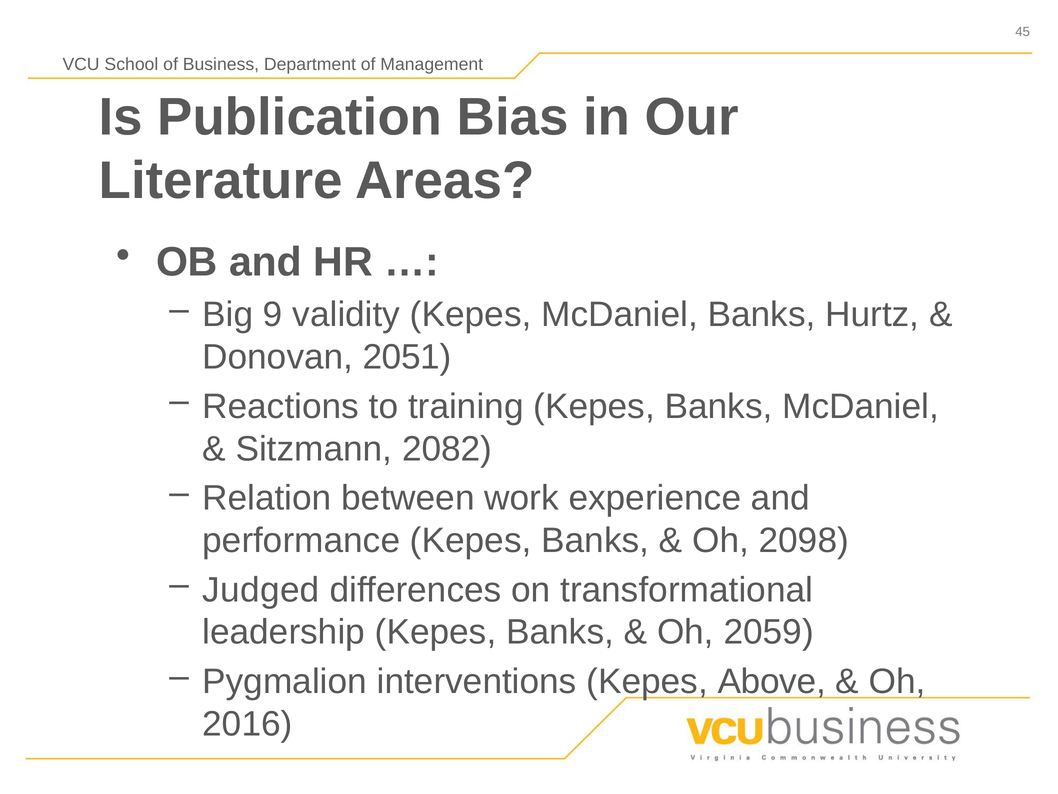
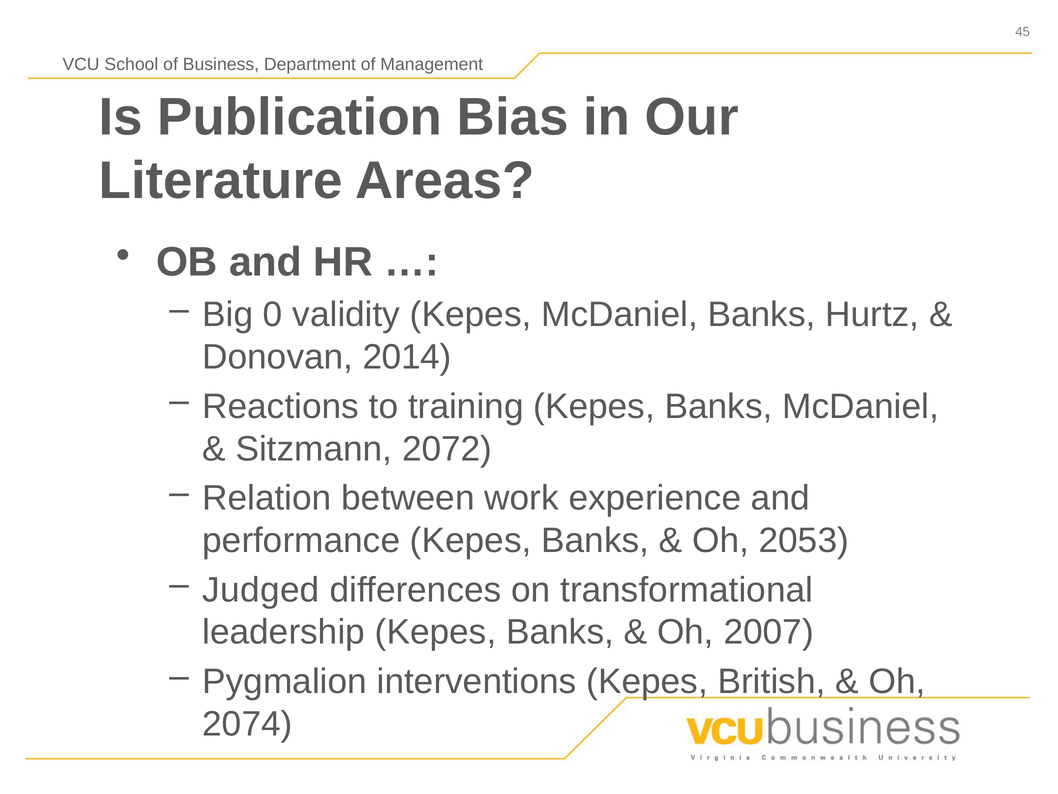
9: 9 -> 0
2051: 2051 -> 2014
2082: 2082 -> 2072
2098: 2098 -> 2053
2059: 2059 -> 2007
Above: Above -> British
2016: 2016 -> 2074
